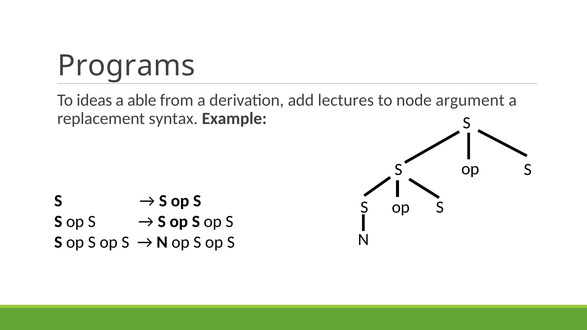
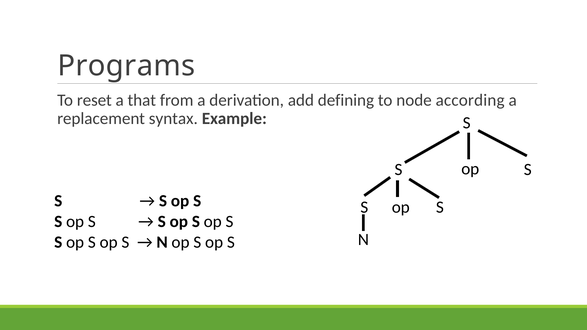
ideas: ideas -> reset
able: able -> that
lectures: lectures -> defining
argument: argument -> according
